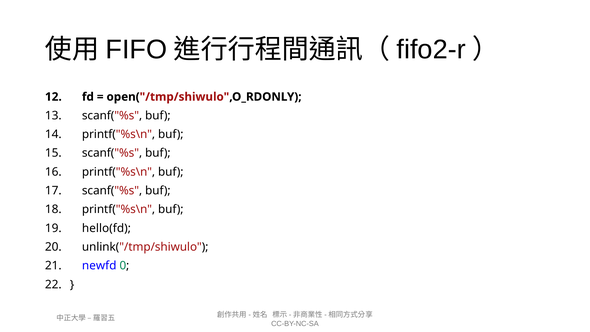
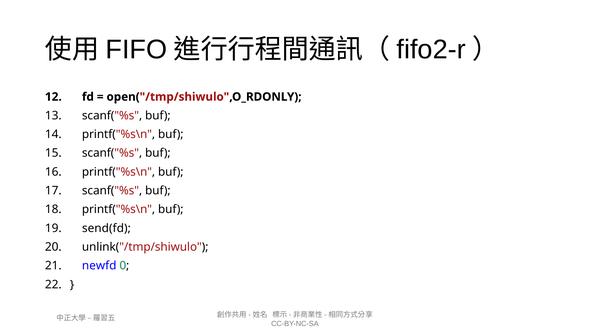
hello(fd: hello(fd -> send(fd
